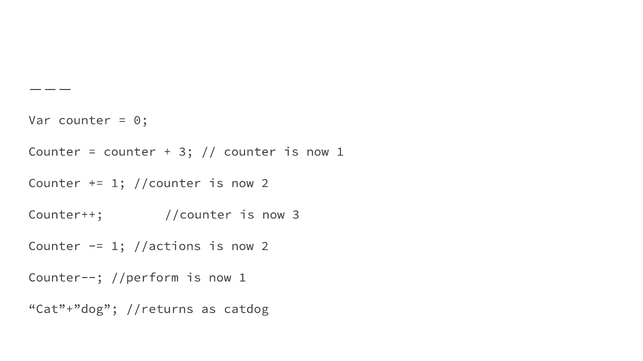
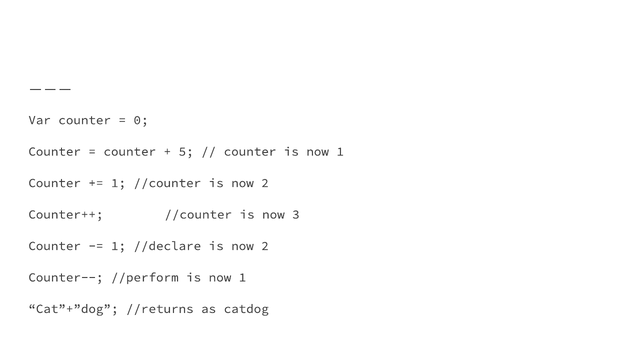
3 at (186, 152): 3 -> 5
//actions: //actions -> //declare
